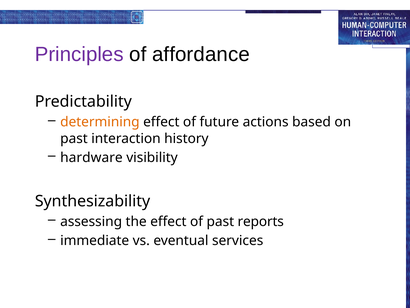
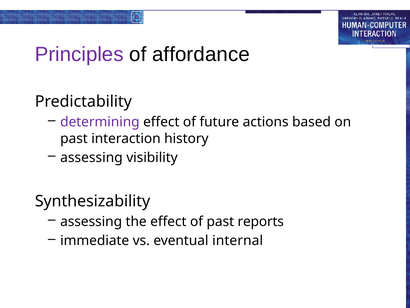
determining colour: orange -> purple
hardware at (91, 157): hardware -> assessing
services: services -> internal
